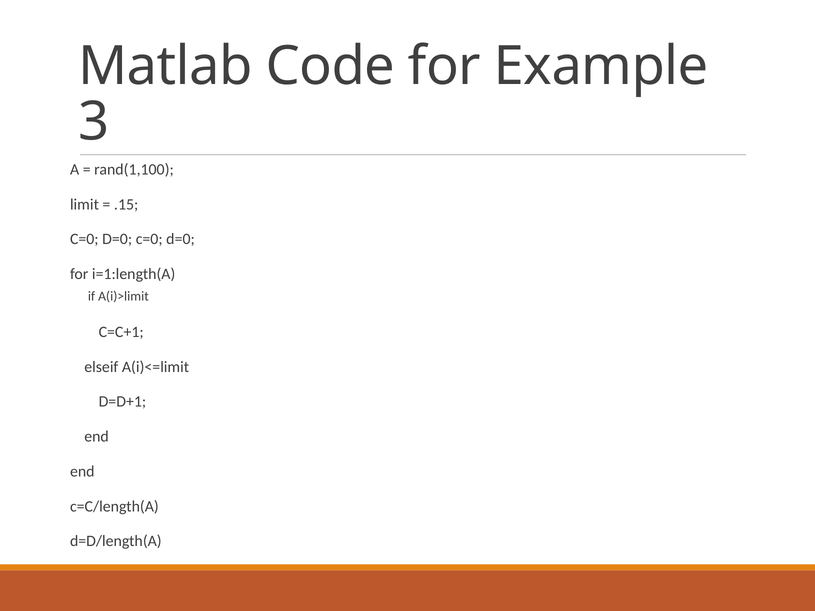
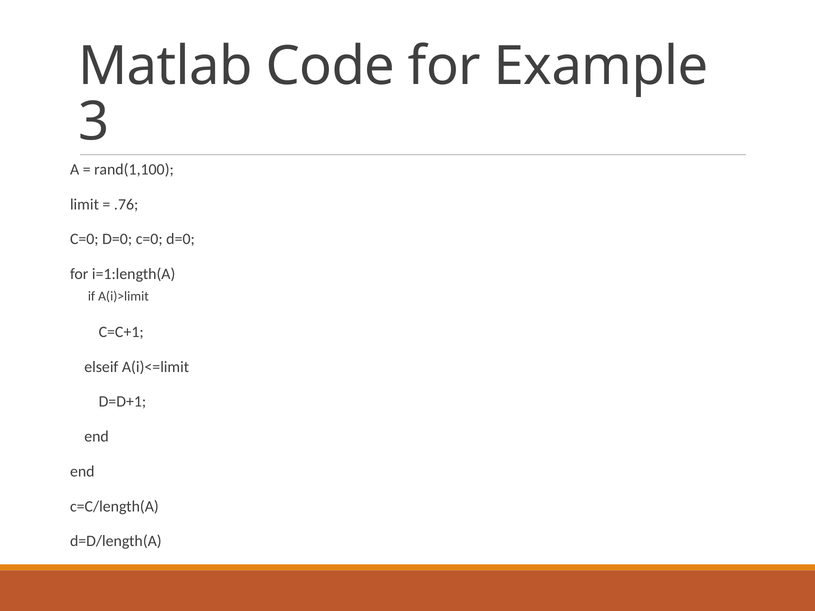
.15: .15 -> .76
